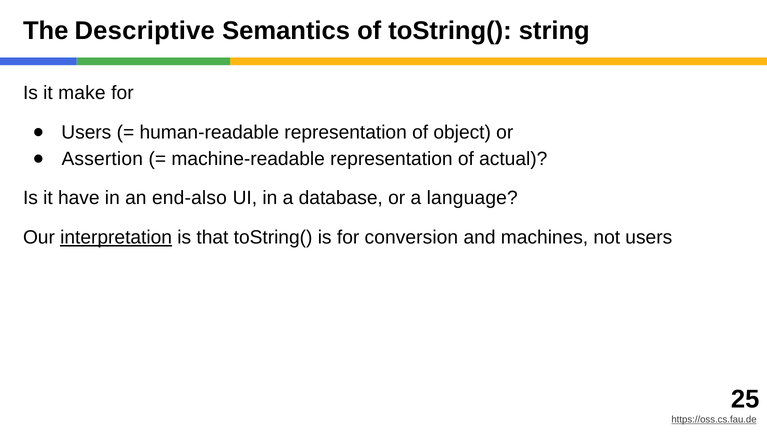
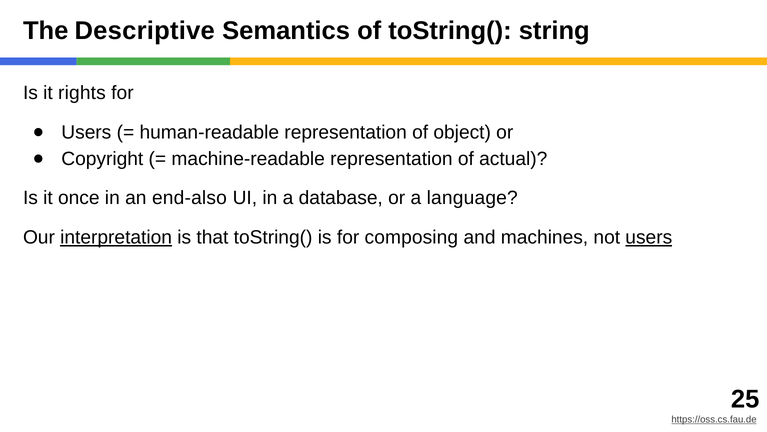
make: make -> rights
Assertion: Assertion -> Copyright
have: have -> once
conversion: conversion -> composing
users at (649, 237) underline: none -> present
